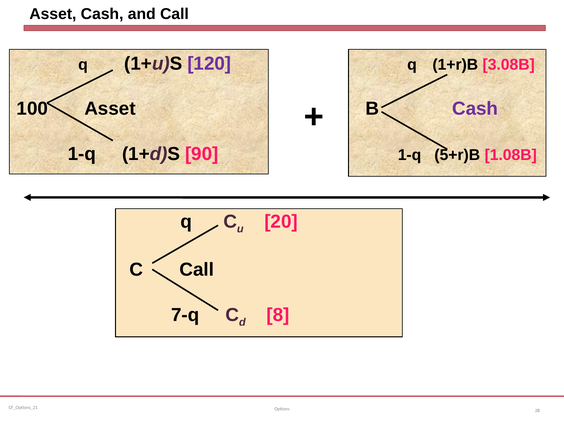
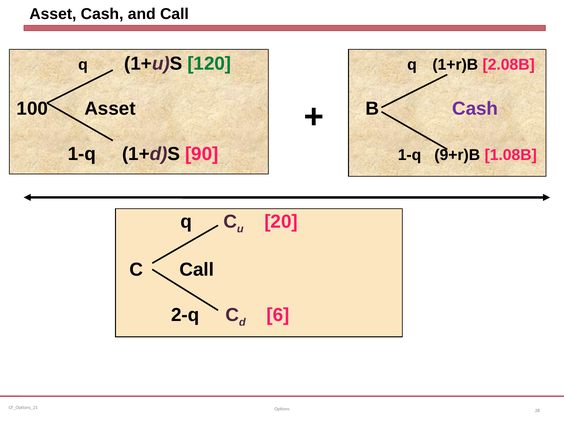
120 colour: purple -> green
3.08B: 3.08B -> 2.08B
5+r)B: 5+r)B -> 9+r)B
7-q: 7-q -> 2-q
8: 8 -> 6
